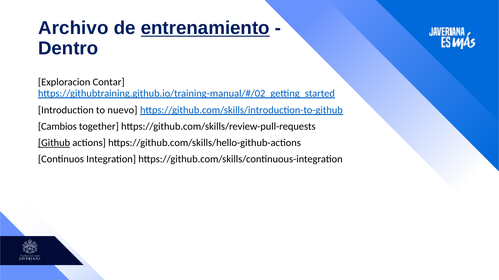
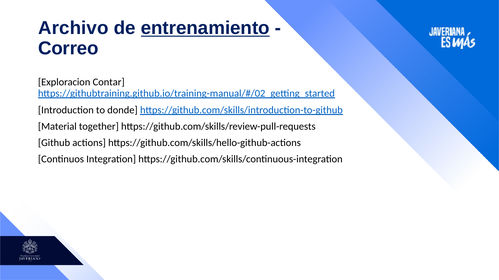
Dentro: Dentro -> Correo
nuevo: nuevo -> donde
Cambios: Cambios -> Material
Github underline: present -> none
